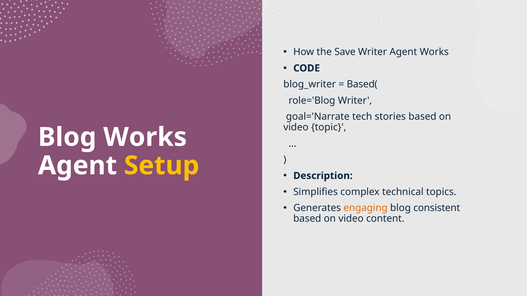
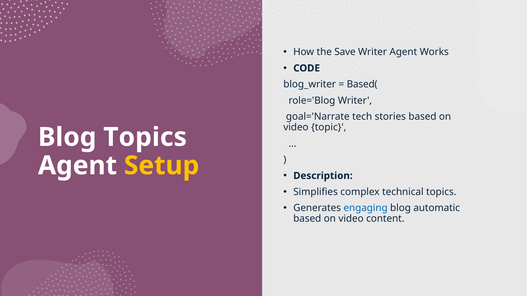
Blog Works: Works -> Topics
engaging colour: orange -> blue
consistent: consistent -> automatic
